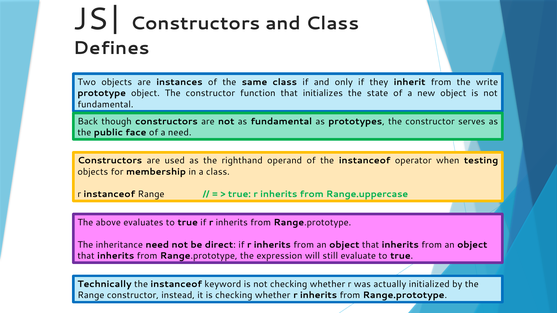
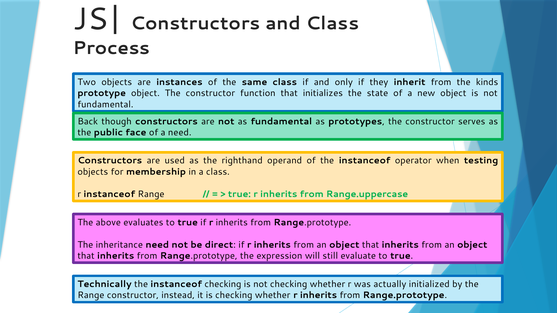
Defines: Defines -> Process
write: write -> kinds
instanceof keyword: keyword -> checking
